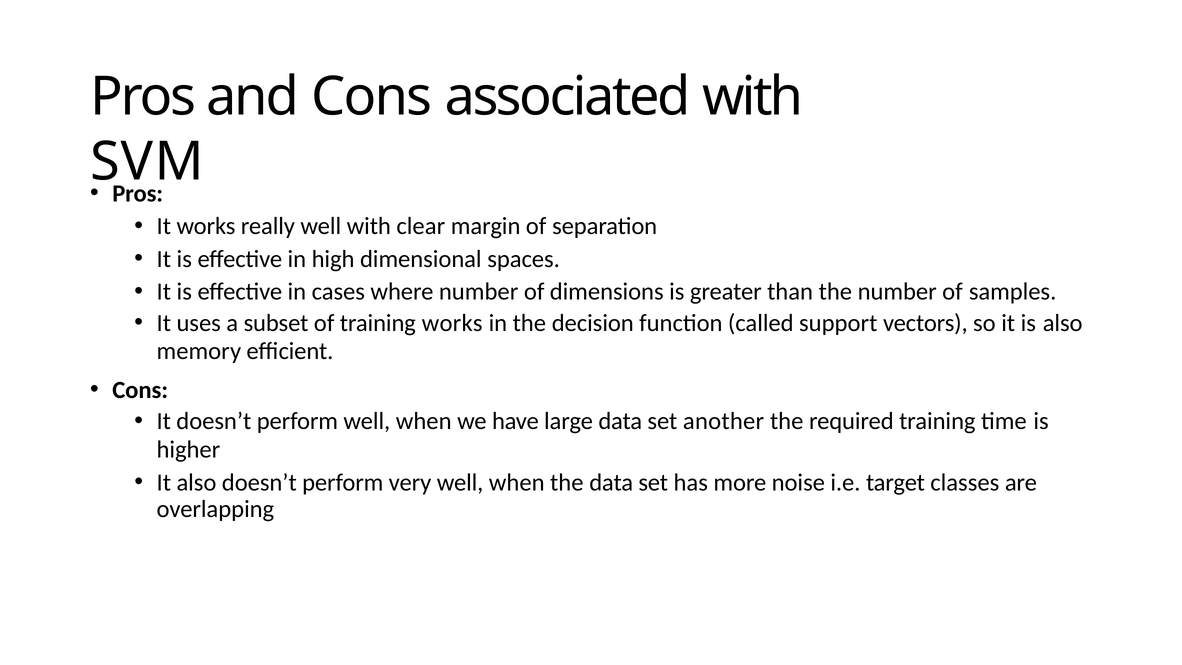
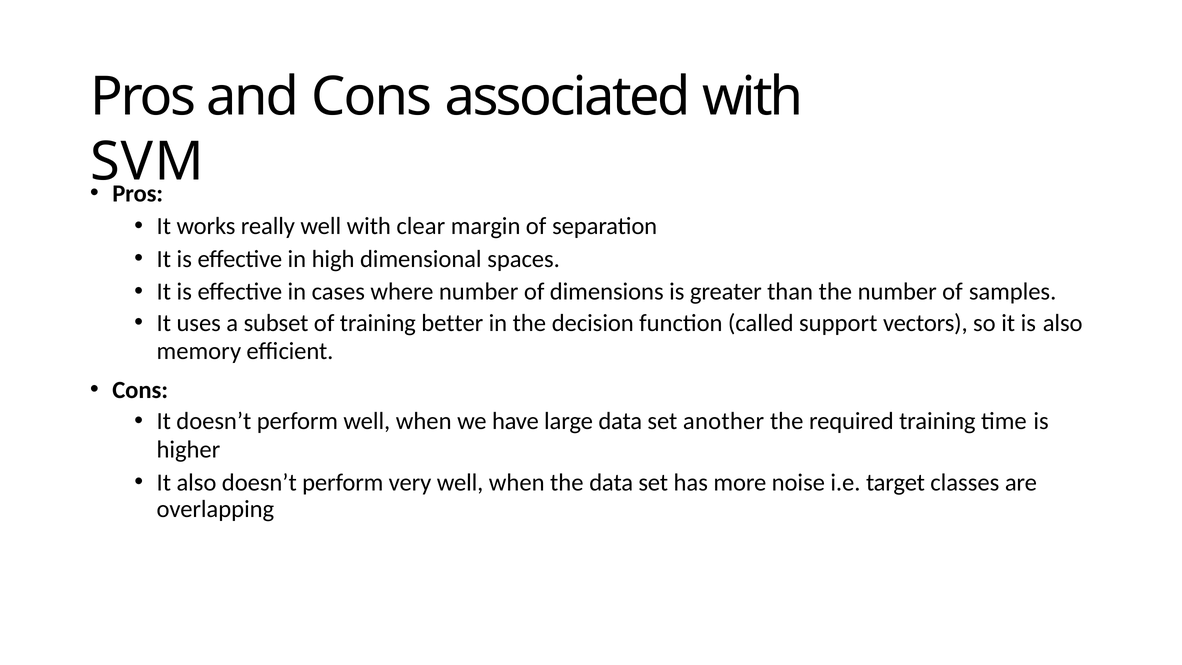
training works: works -> better
